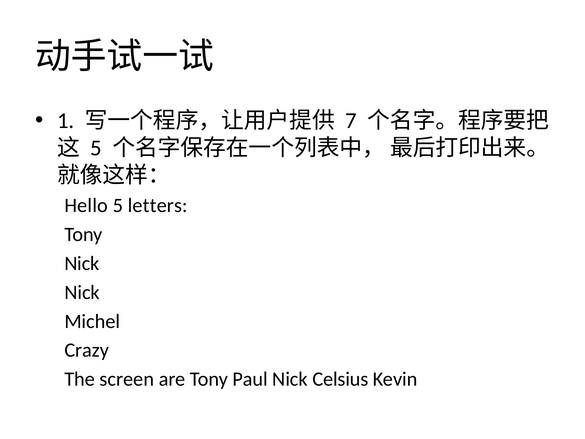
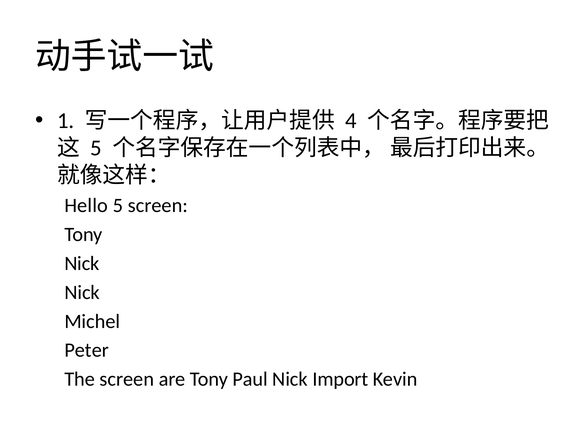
7: 7 -> 4
5 letters: letters -> screen
Crazy: Crazy -> Peter
Celsius: Celsius -> Import
